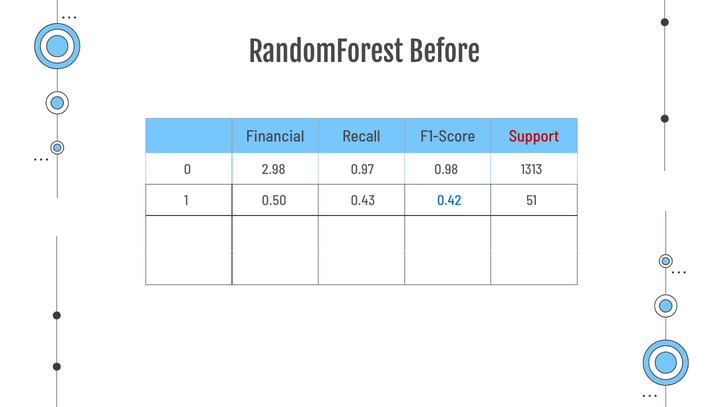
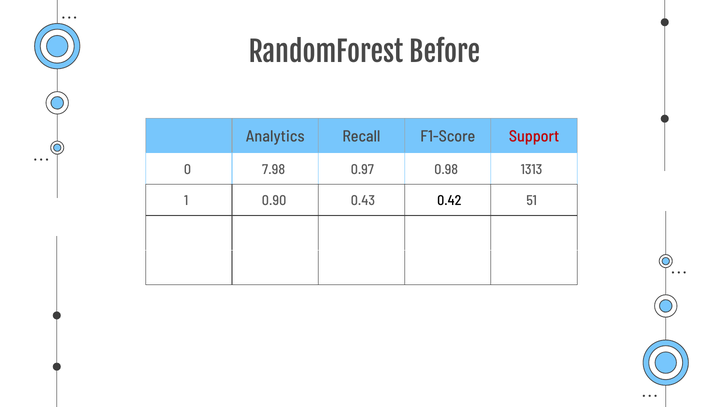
Financial: Financial -> Analytics
2.98: 2.98 -> 7.98
0.50: 0.50 -> 0.90
0.42 colour: blue -> black
